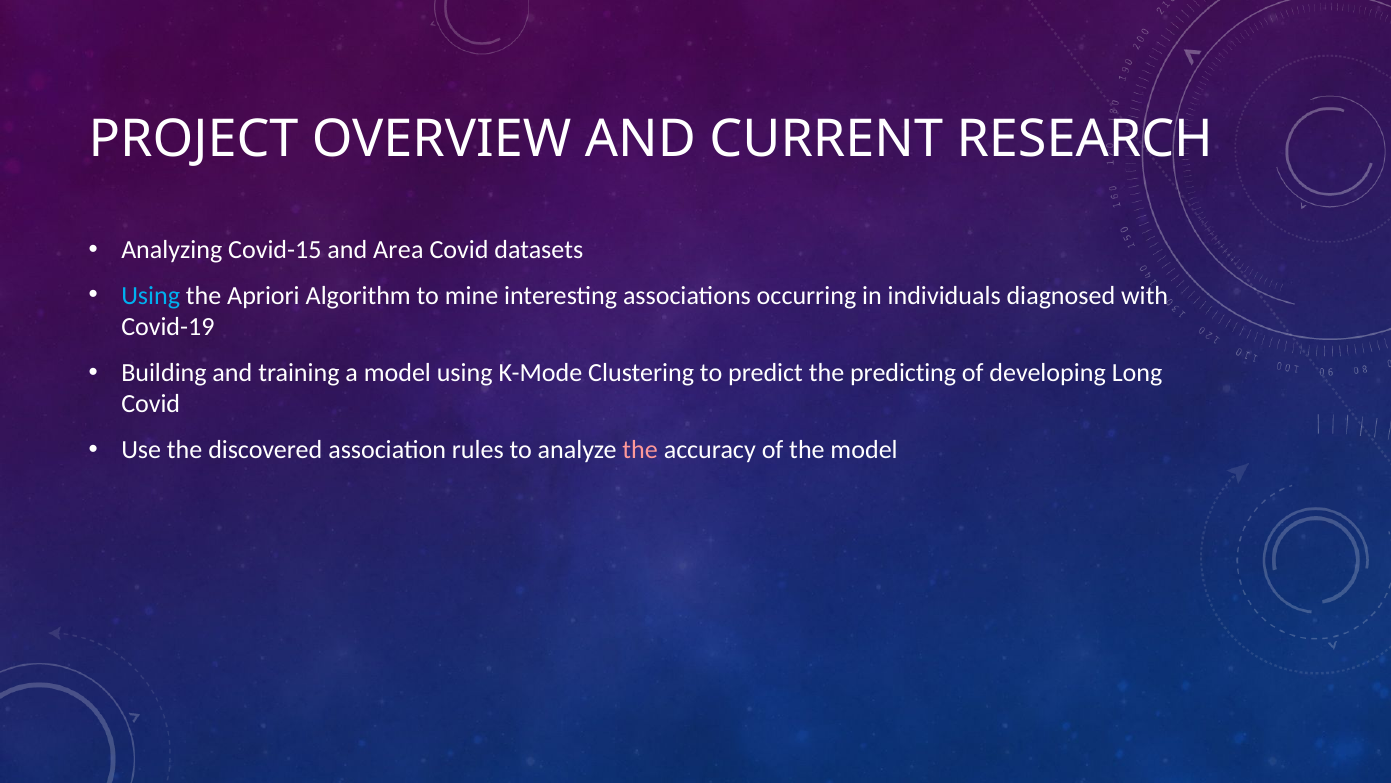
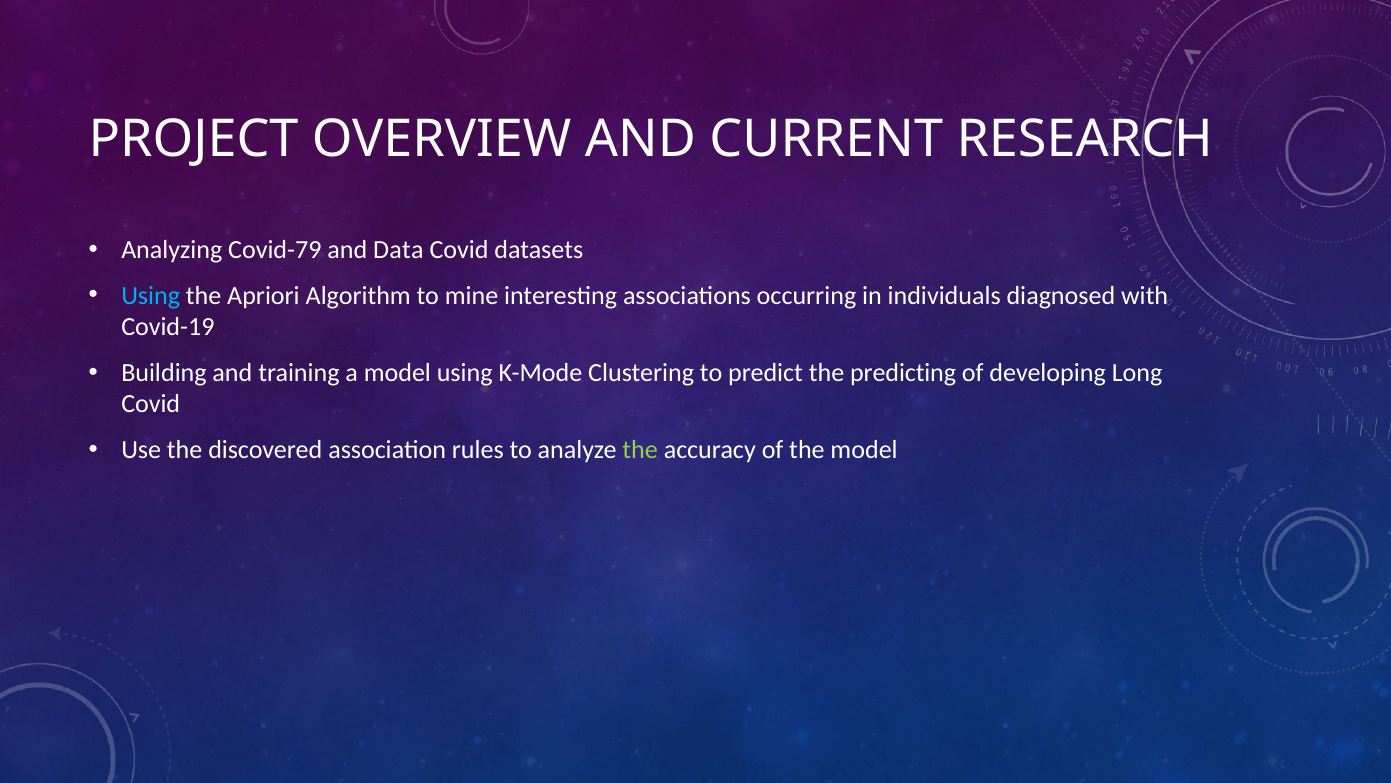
Covid-15: Covid-15 -> Covid-79
Area: Area -> Data
the at (640, 450) colour: pink -> light green
